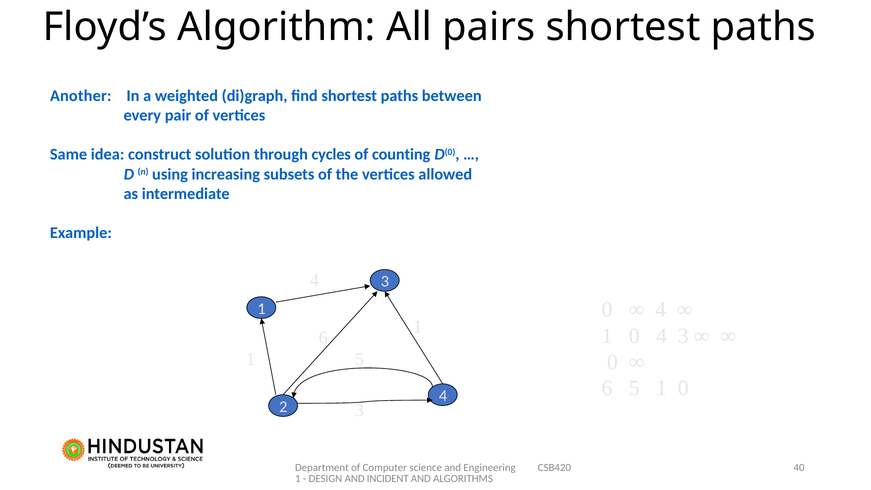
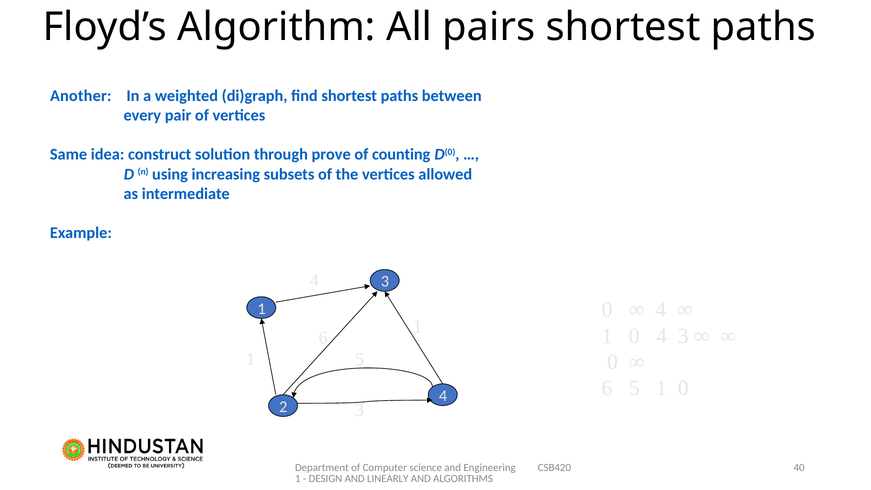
cycles: cycles -> prove
INCIDENT: INCIDENT -> LINEARLY
